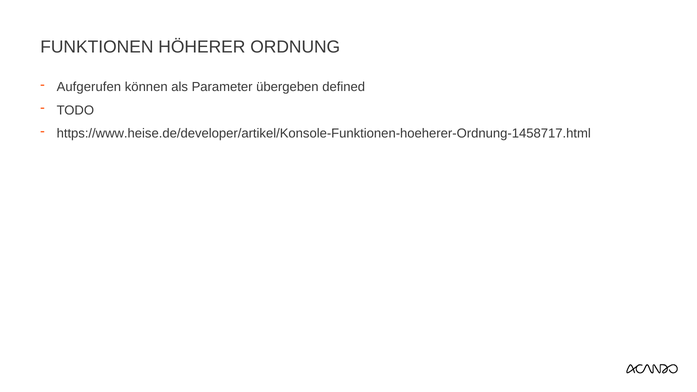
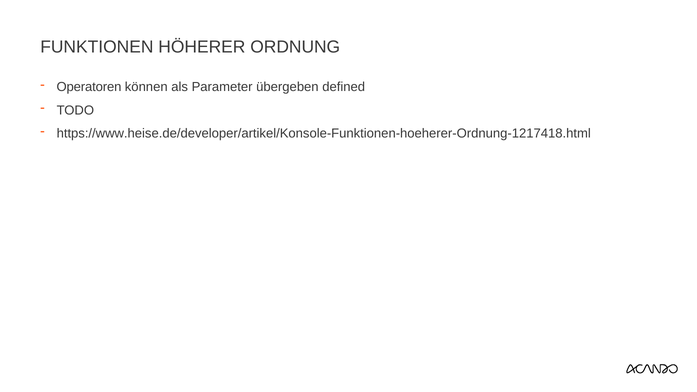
Aufgerufen: Aufgerufen -> Operatoren
https://www.heise.de/developer/artikel/Konsole-Funktionen-hoeherer-Ordnung-1458717.html: https://www.heise.de/developer/artikel/Konsole-Funktionen-hoeherer-Ordnung-1458717.html -> https://www.heise.de/developer/artikel/Konsole-Funktionen-hoeherer-Ordnung-1217418.html
